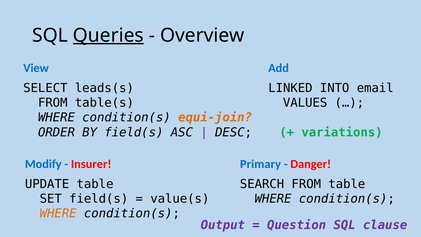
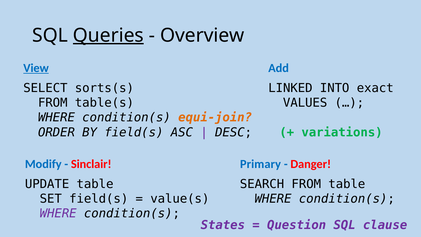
View underline: none -> present
leads(s: leads(s -> sorts(s
email: email -> exact
Insurer: Insurer -> Sinclair
WHERE at (58, 213) colour: orange -> purple
Output: Output -> States
